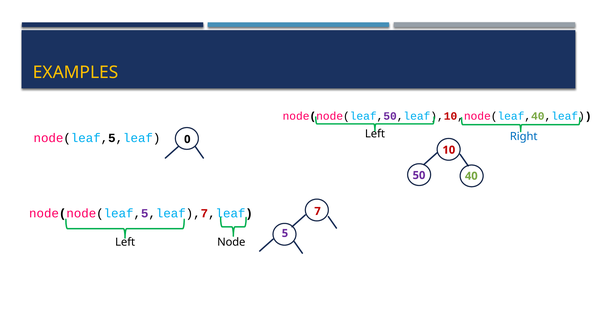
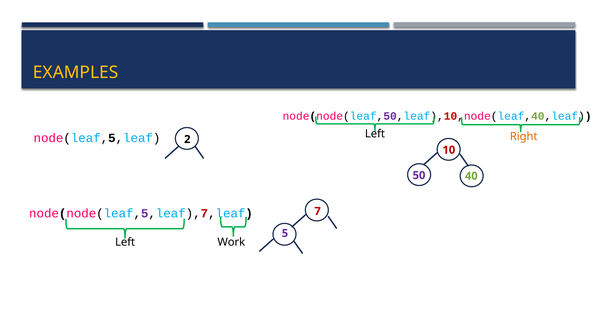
Right colour: blue -> orange
0: 0 -> 2
Node: Node -> Work
